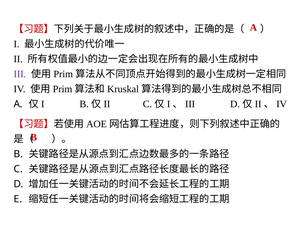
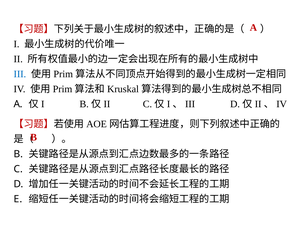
III colour: purple -> blue
